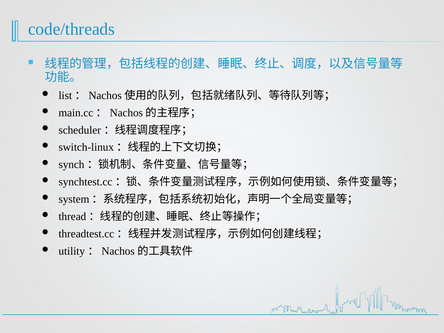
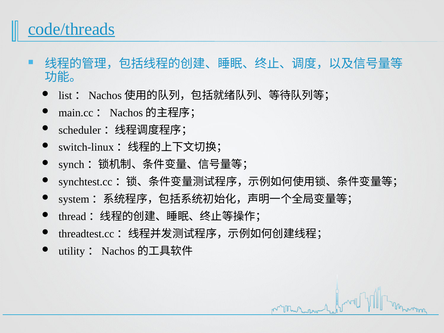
code/threads underline: none -> present
